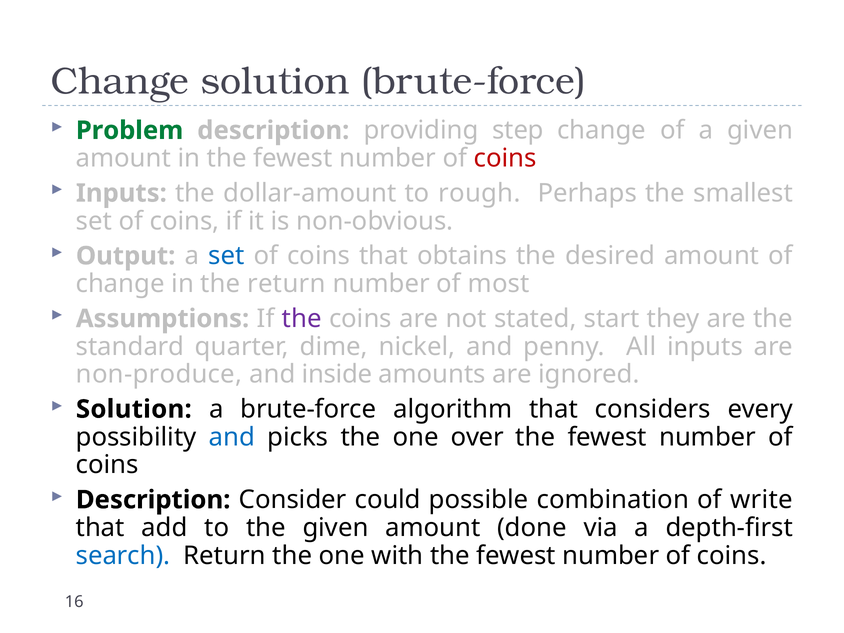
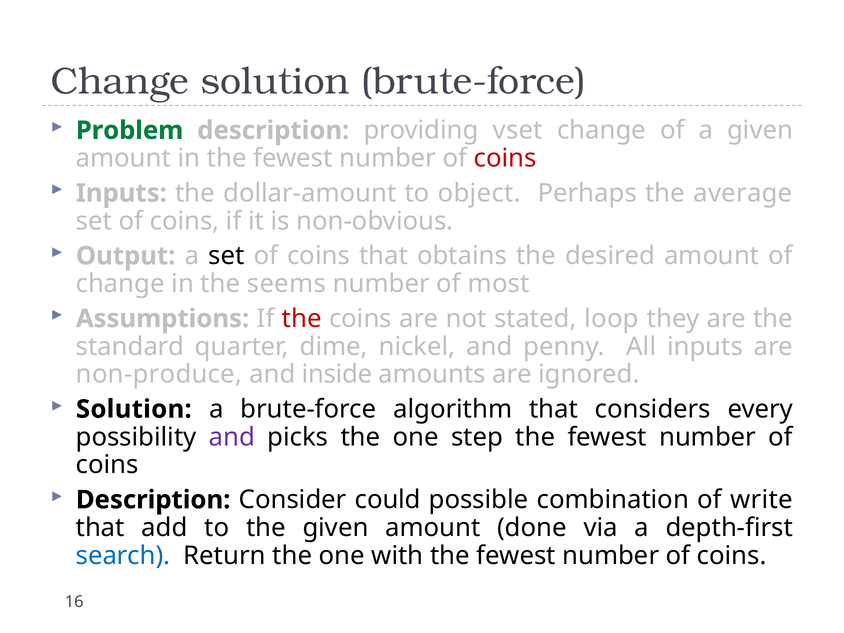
step: step -> vset
rough: rough -> object
smallest: smallest -> average
set at (226, 256) colour: blue -> black
the return: return -> seems
the at (302, 319) colour: purple -> red
start: start -> loop
and at (232, 437) colour: blue -> purple
over: over -> step
